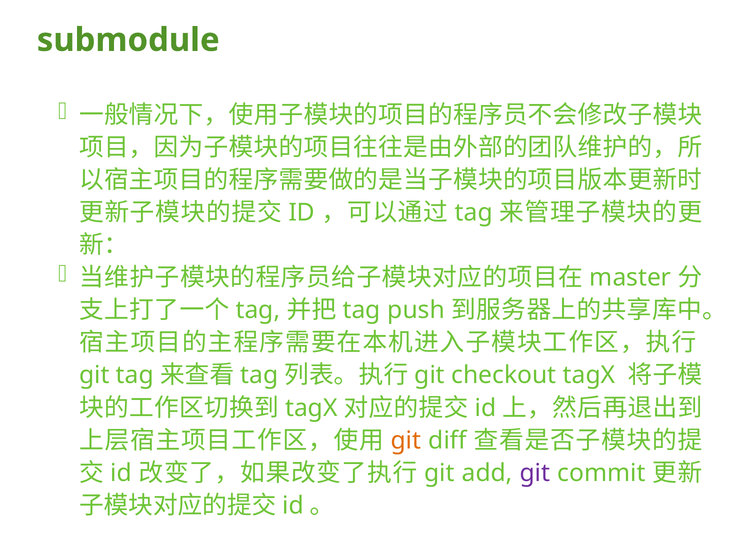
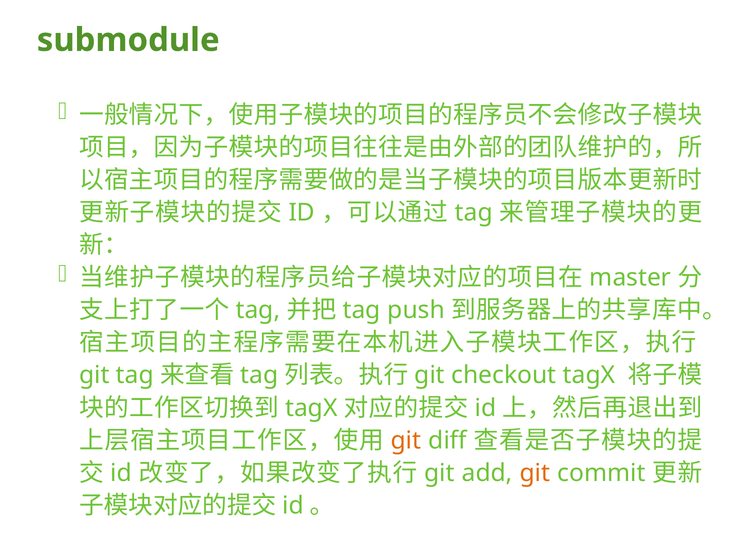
git at (535, 473) colour: purple -> orange
